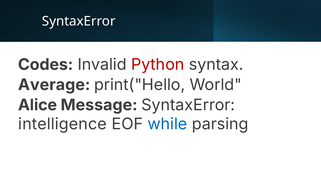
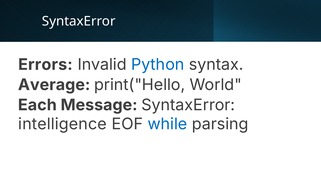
Codes: Codes -> Errors
Python colour: red -> blue
Alice: Alice -> Each
